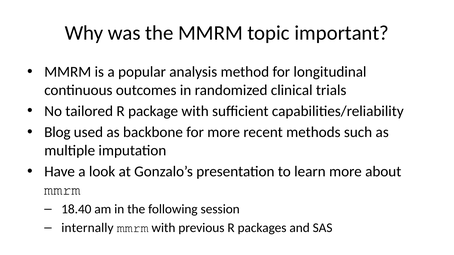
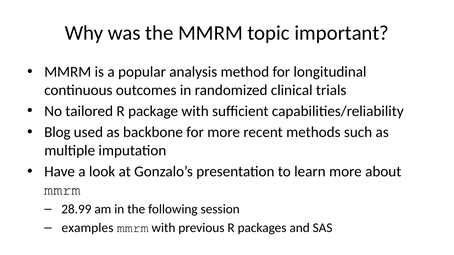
18.40: 18.40 -> 28.99
internally: internally -> examples
